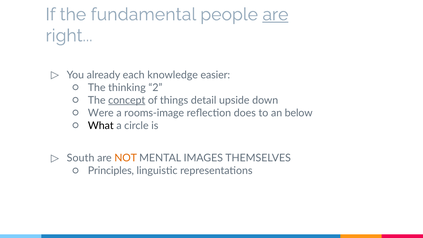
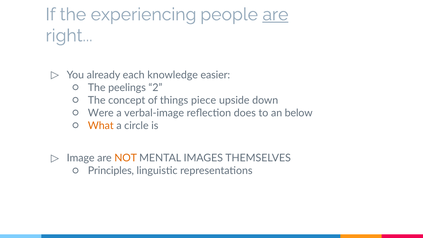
fundamental: fundamental -> experiencing
thinking: thinking -> peelings
concept underline: present -> none
detail: detail -> piece
rooms-image: rooms-image -> verbal-image
What colour: black -> orange
South: South -> Image
